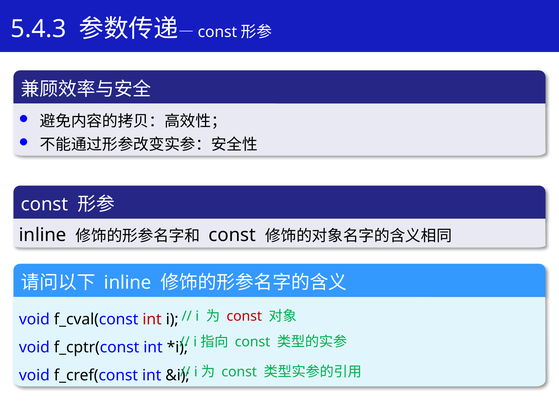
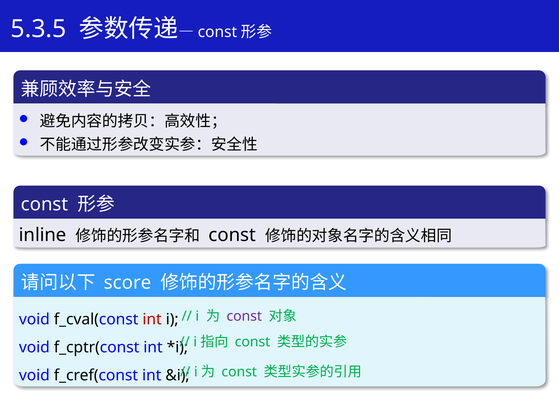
5.4.3: 5.4.3 -> 5.3.5
inline at (128, 282): inline -> score
const at (244, 316) colour: red -> purple
